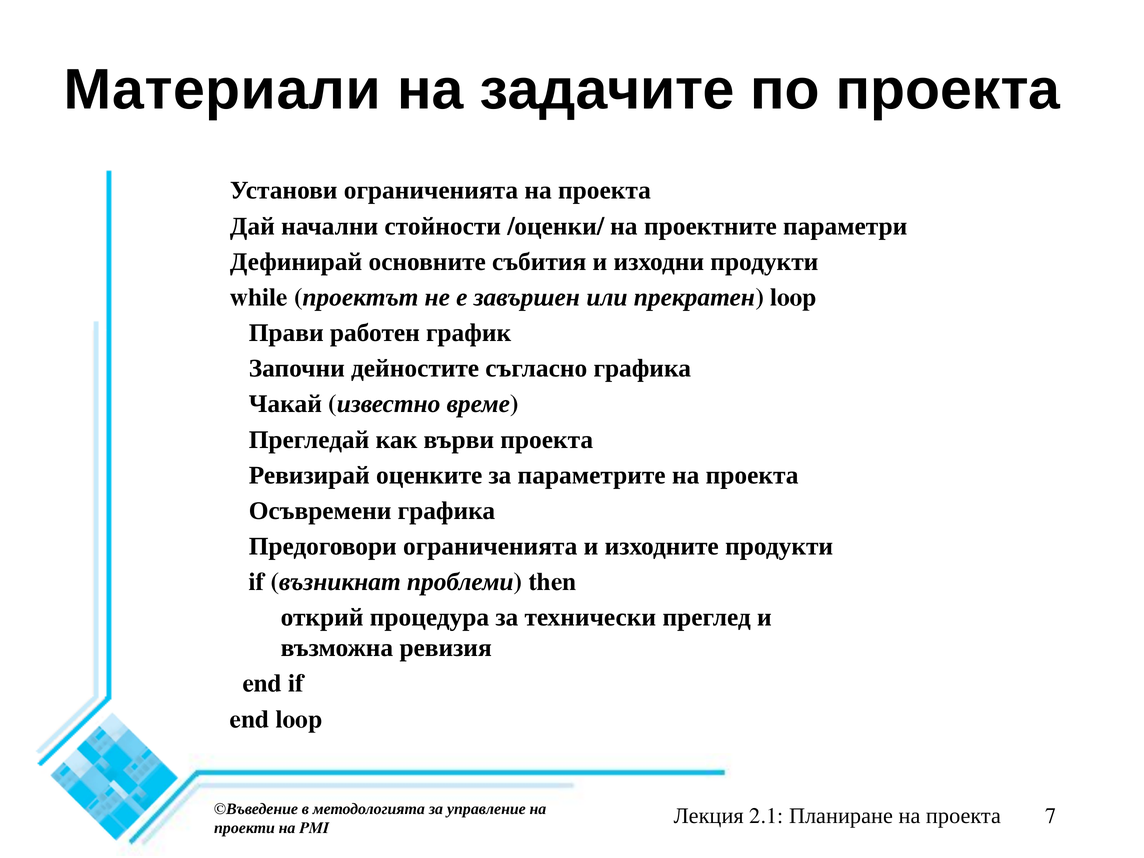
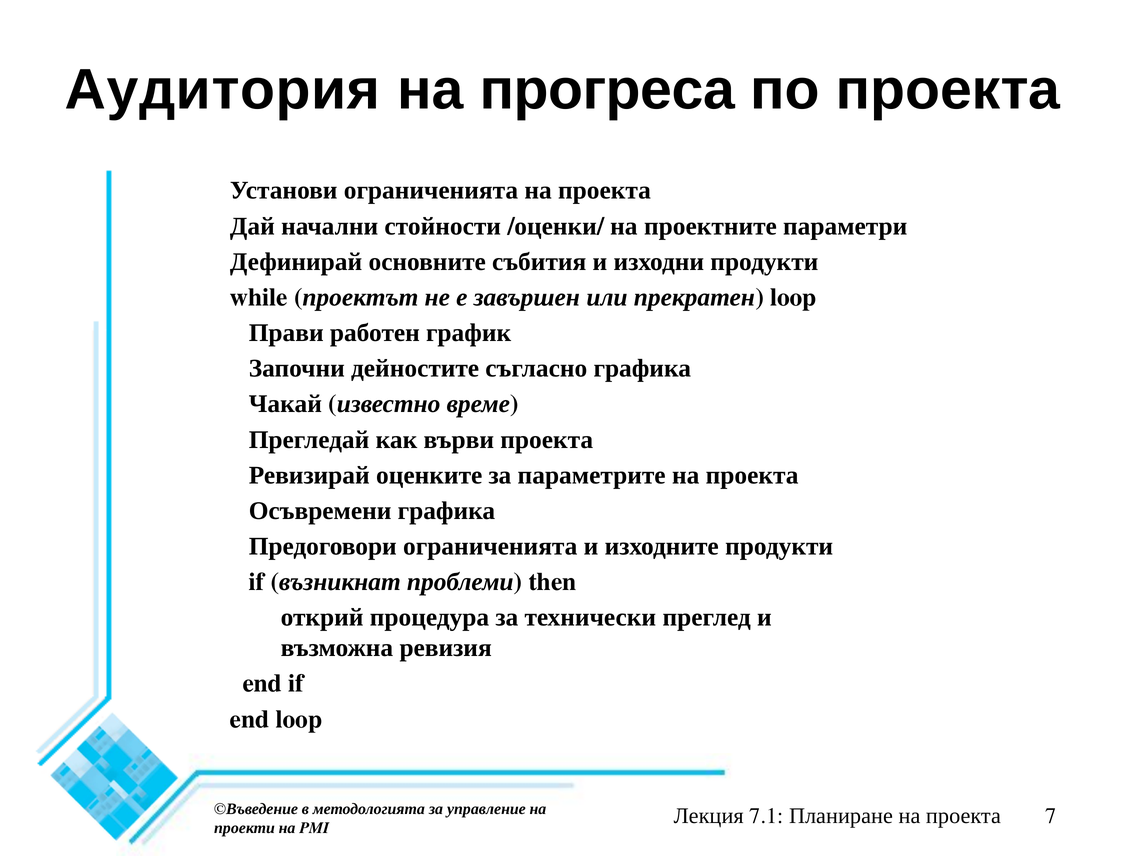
Материали: Материали -> Аудитория
задачите: задачите -> прогреса
2.1: 2.1 -> 7.1
